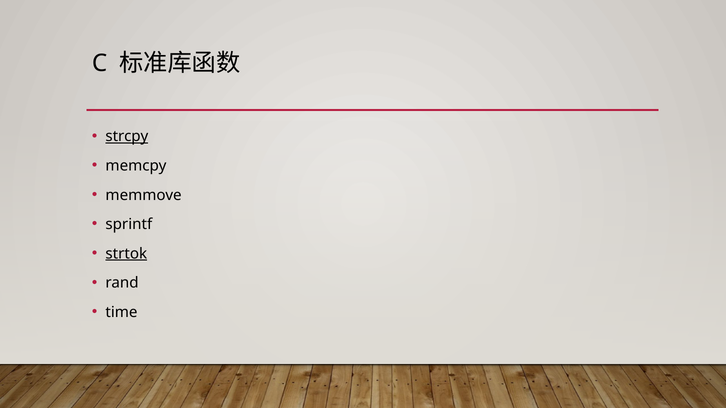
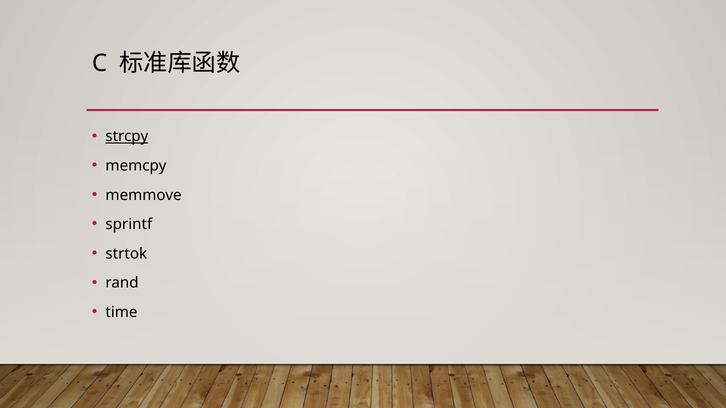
strtok underline: present -> none
